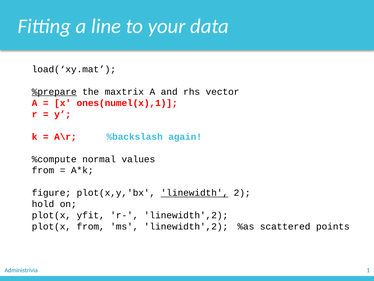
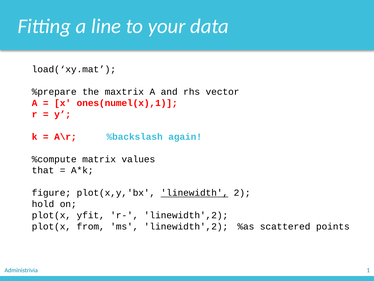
%prepare underline: present -> none
normal: normal -> matrix
from at (43, 170): from -> that
